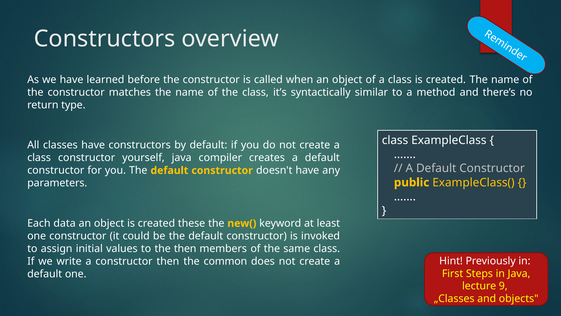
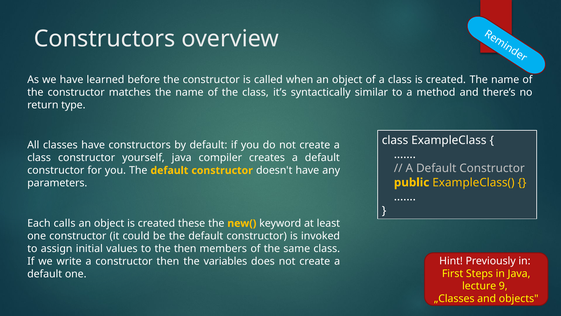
data: data -> calls
common: common -> variables
